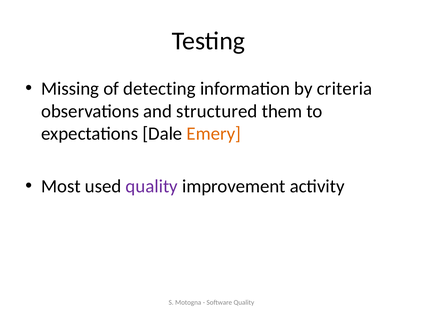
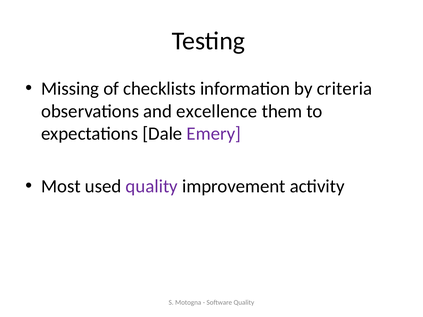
detecting: detecting -> checklists
structured: structured -> excellence
Emery colour: orange -> purple
